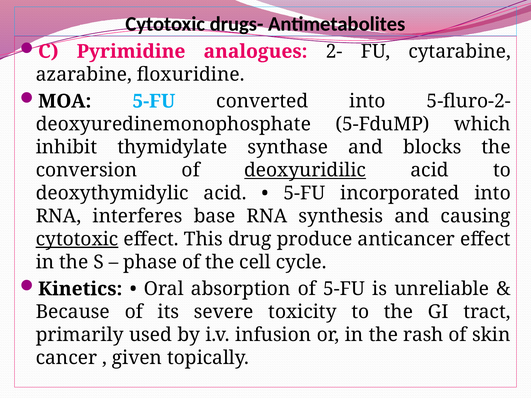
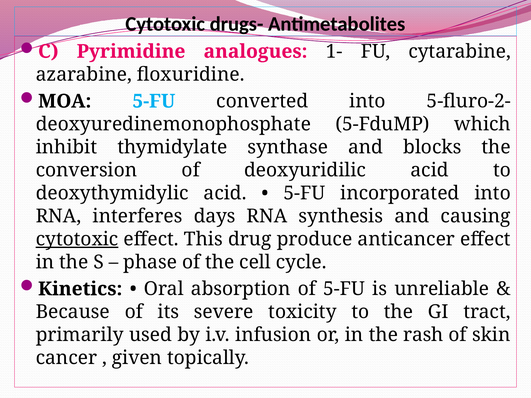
2-: 2- -> 1-
deoxyuridilic underline: present -> none
base: base -> days
